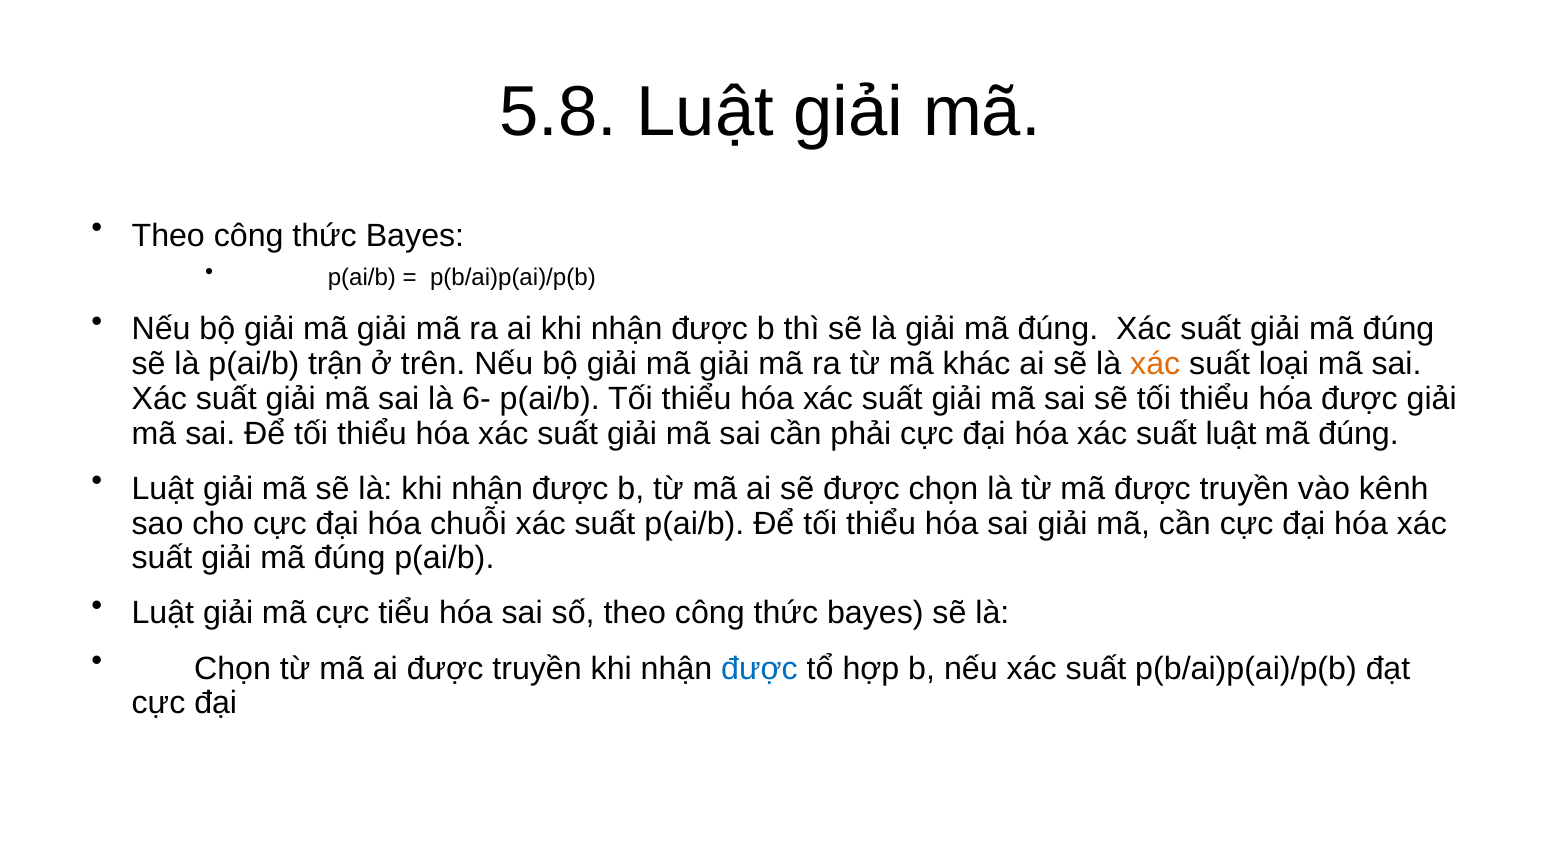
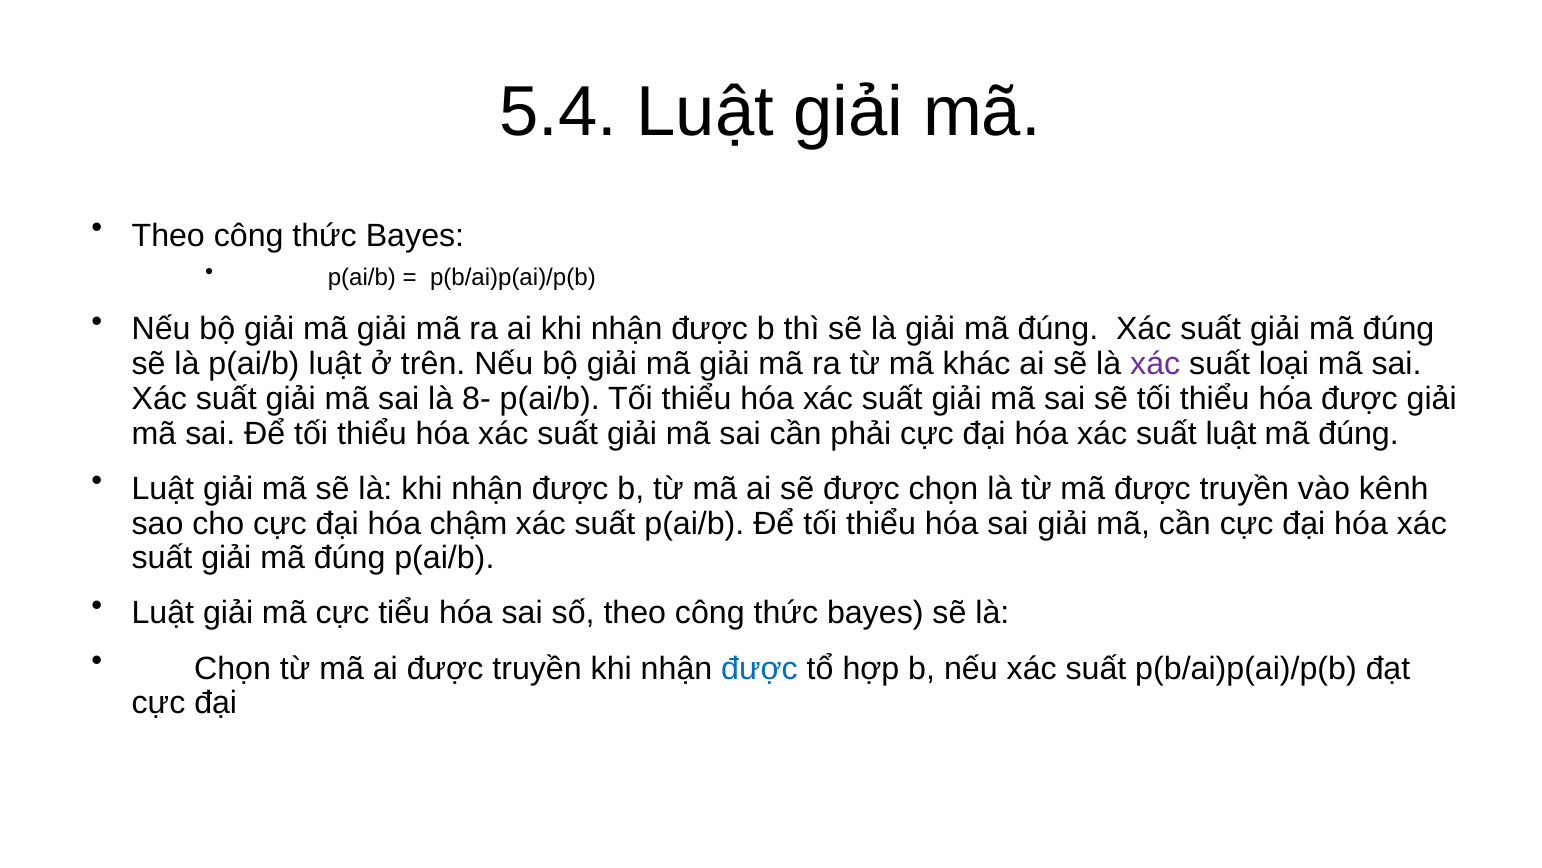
5.8: 5.8 -> 5.4
p(ai/b trận: trận -> luật
xác at (1155, 364) colour: orange -> purple
6-: 6- -> 8-
chuỗi: chuỗi -> chậm
